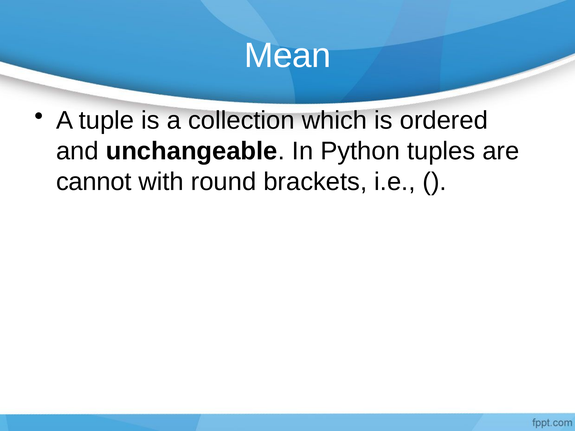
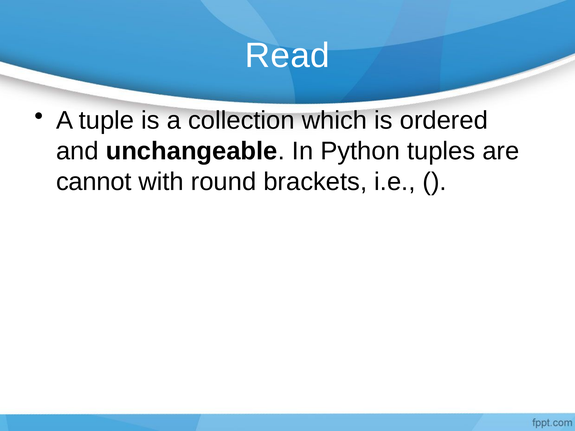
Mean: Mean -> Read
